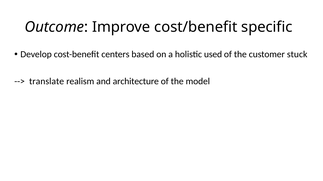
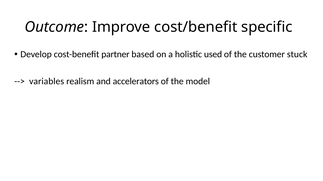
centers: centers -> partner
translate: translate -> variables
architecture: architecture -> accelerators
